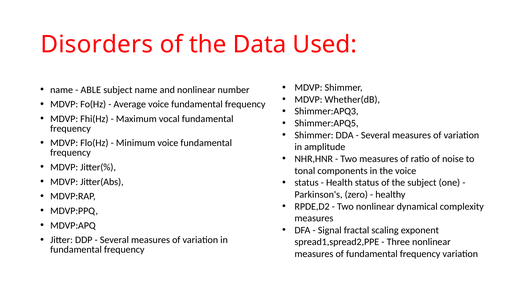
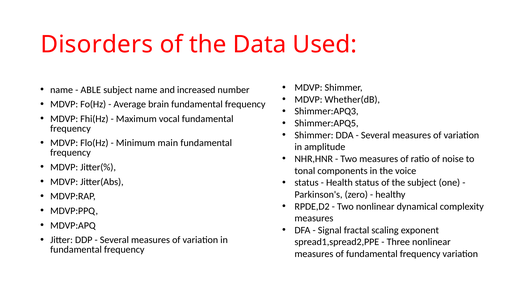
and nonlinear: nonlinear -> increased
Average voice: voice -> brain
Minimum voice: voice -> main
